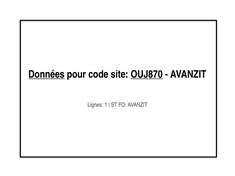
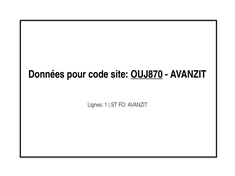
Données underline: present -> none
